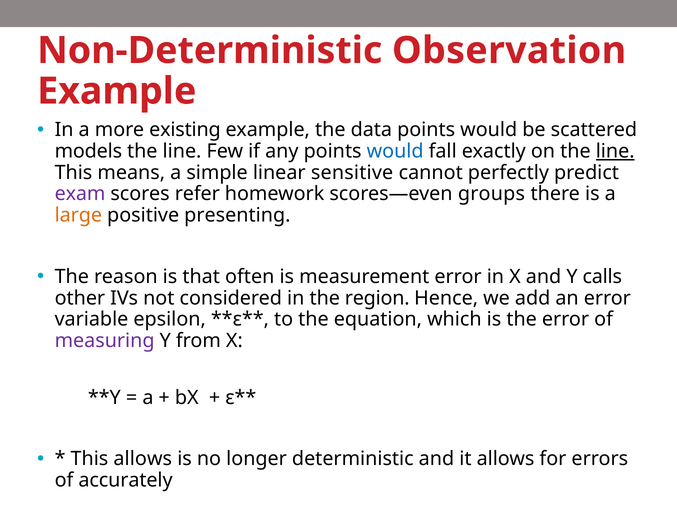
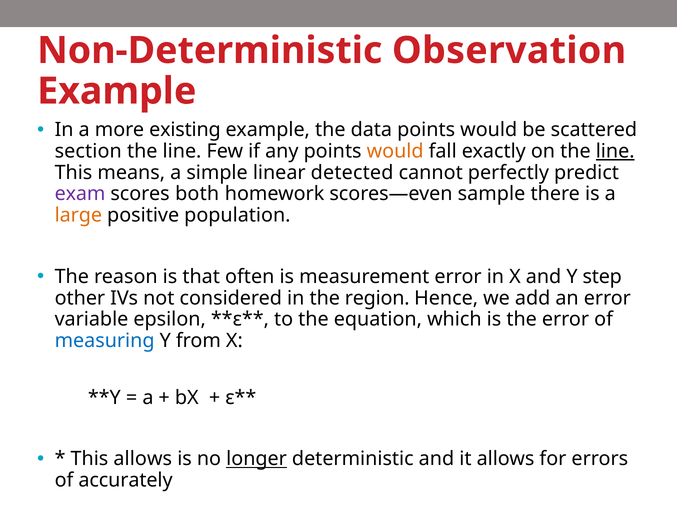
models: models -> section
would at (395, 151) colour: blue -> orange
sensitive: sensitive -> detected
refer: refer -> both
groups: groups -> sample
presenting: presenting -> population
calls: calls -> step
measuring colour: purple -> blue
longer underline: none -> present
